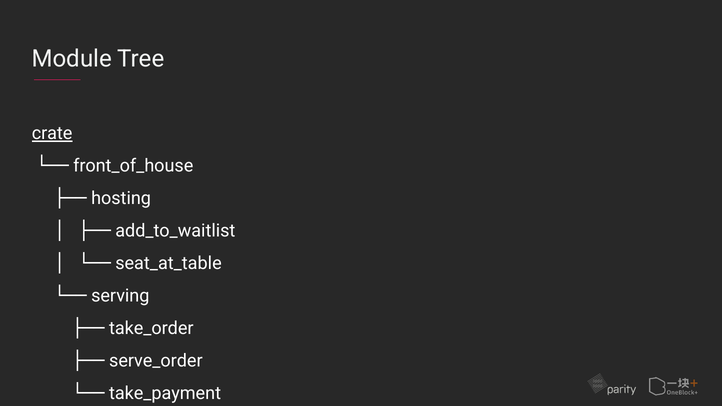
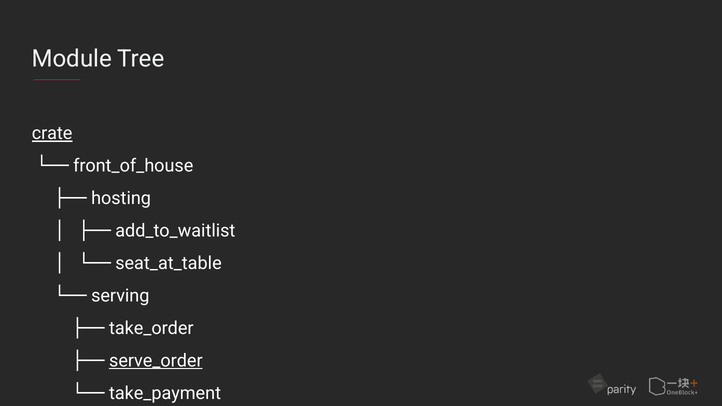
serve_order underline: none -> present
